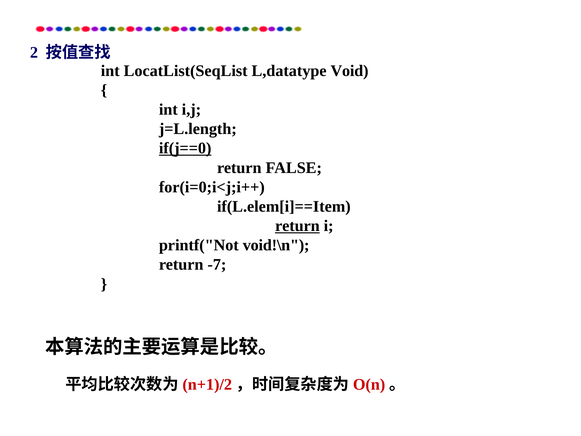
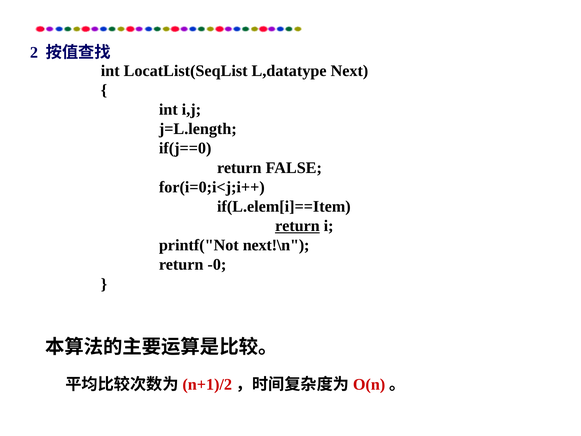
Void: Void -> Next
if(j==0 underline: present -> none
void!\n: void!\n -> next!\n
-7: -7 -> -0
